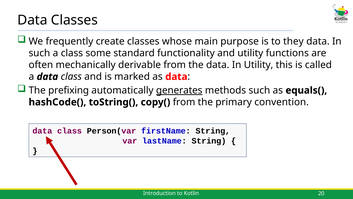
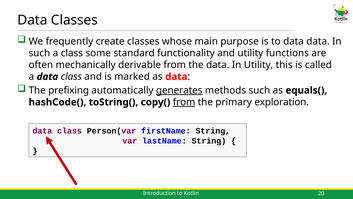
to they: they -> data
from at (184, 102) underline: none -> present
convention: convention -> exploration
